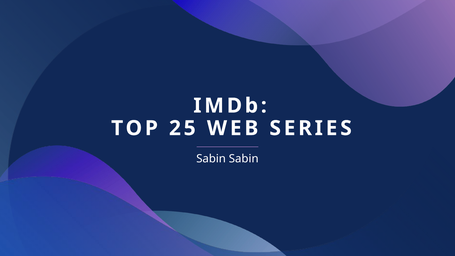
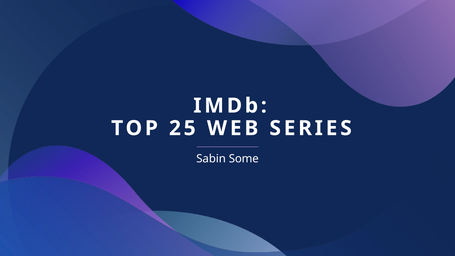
Sabin Sabin: Sabin -> Some
